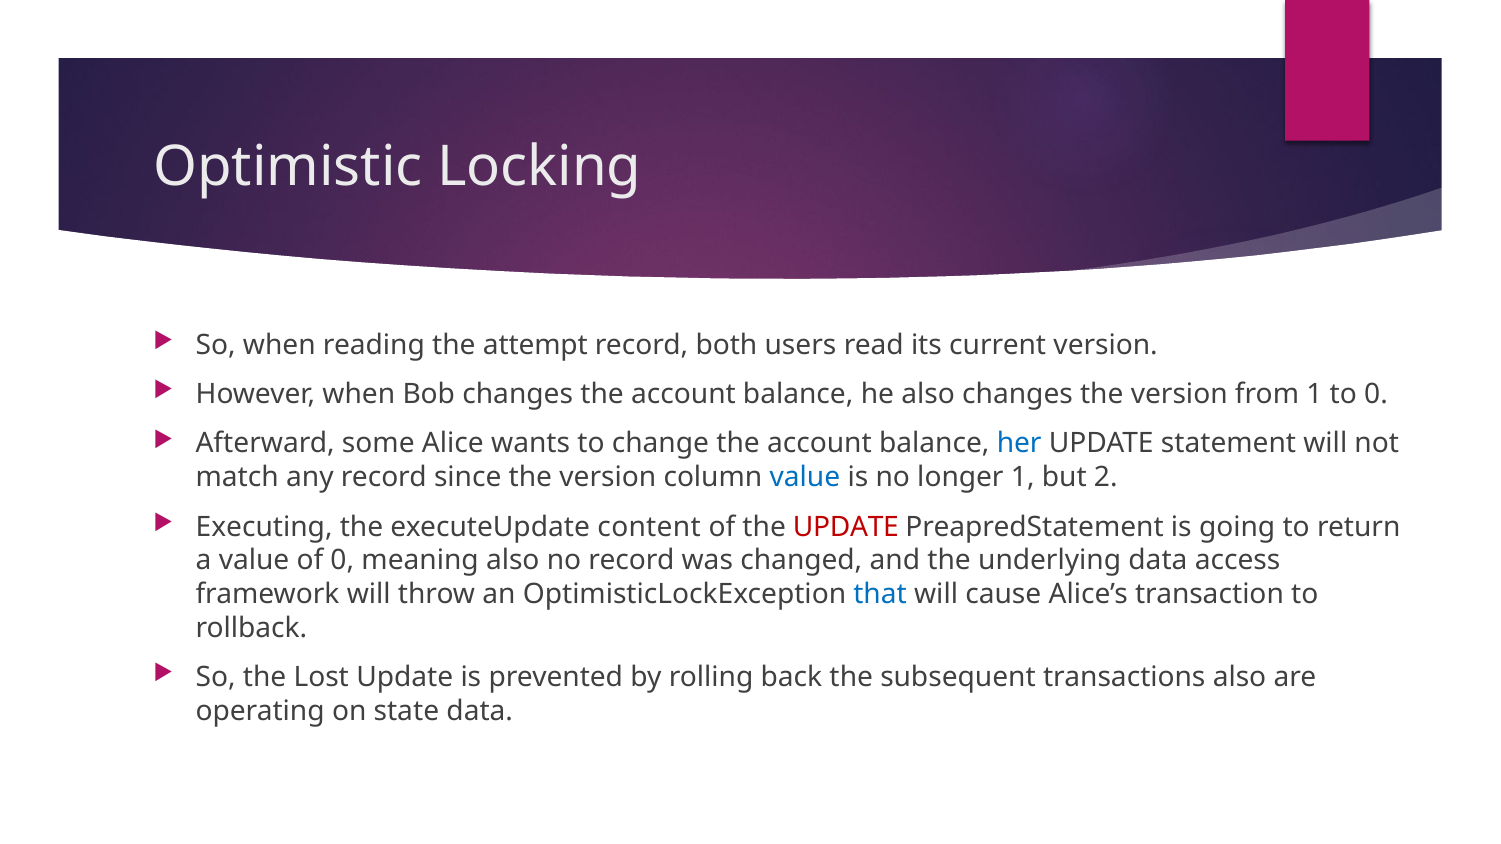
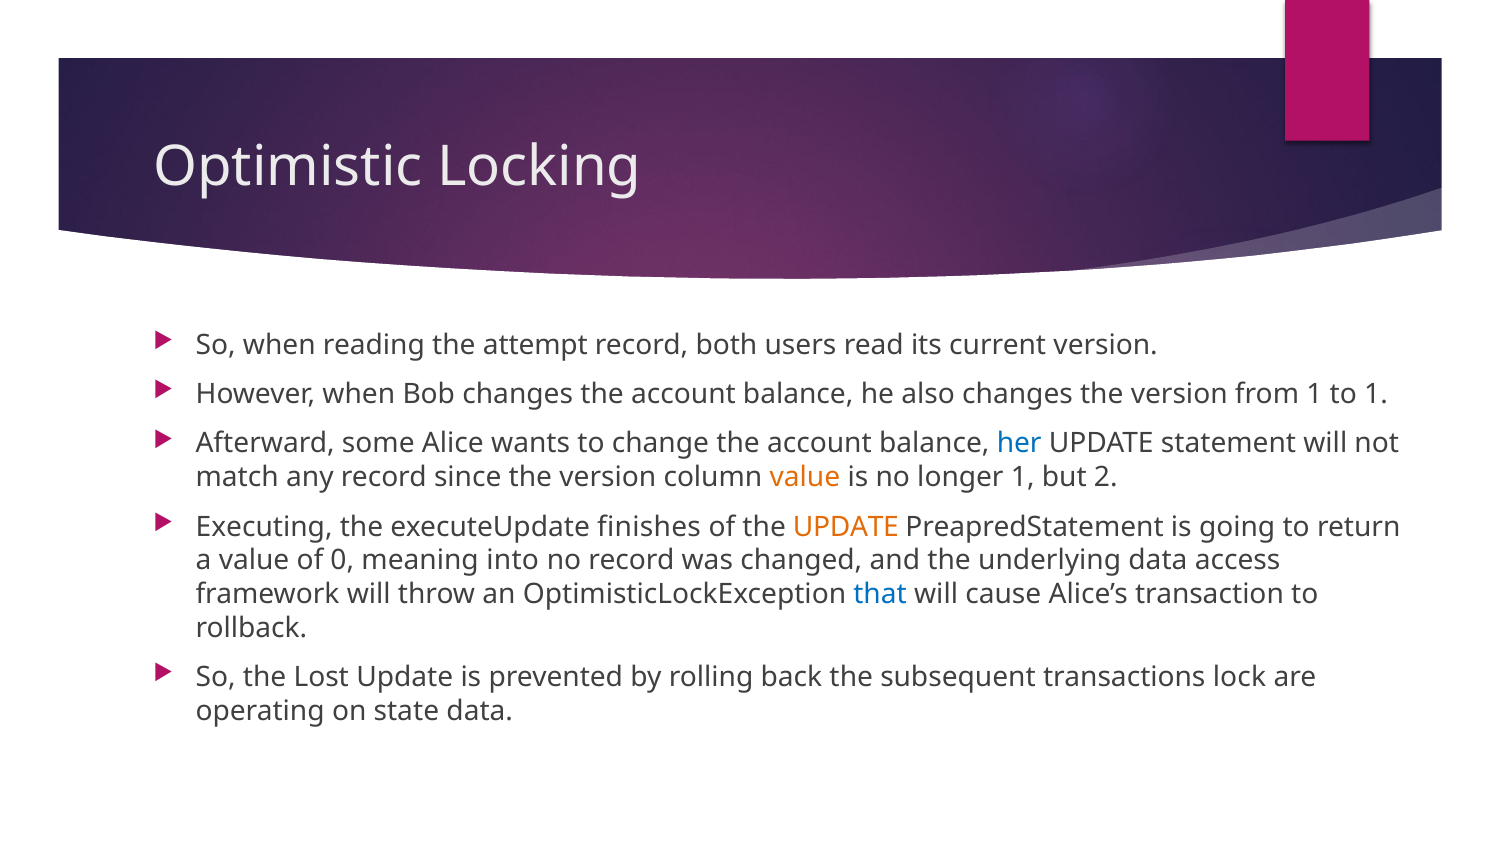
to 0: 0 -> 1
value at (805, 478) colour: blue -> orange
content: content -> finishes
UPDATE at (846, 527) colour: red -> orange
meaning also: also -> into
transactions also: also -> lock
